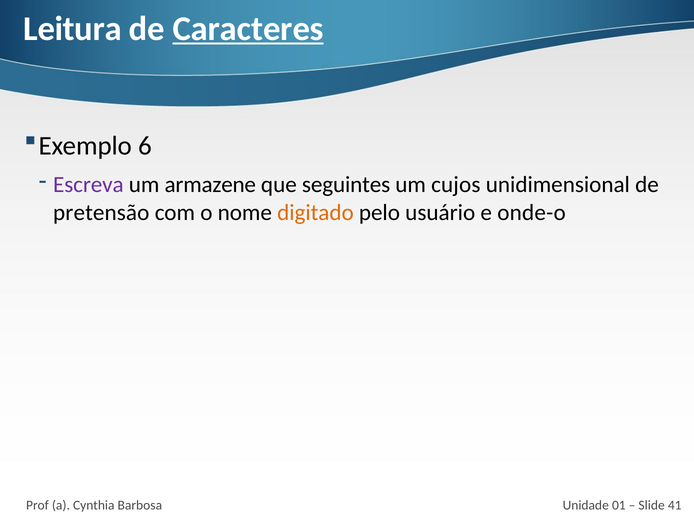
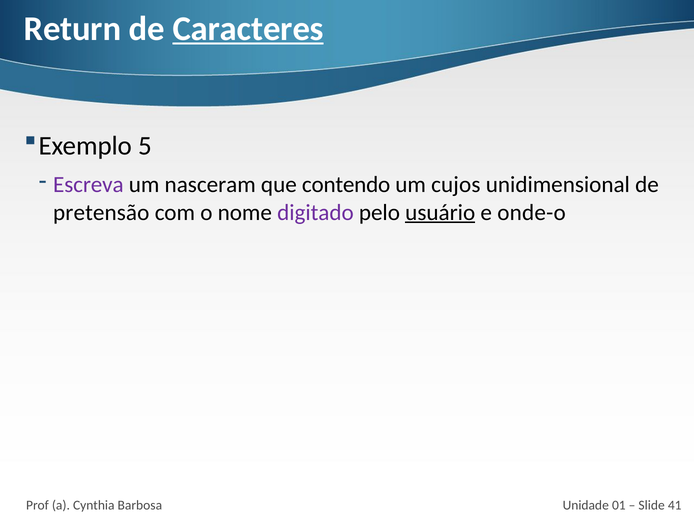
Leitura: Leitura -> Return
6: 6 -> 5
armazene: armazene -> nasceram
seguintes: seguintes -> contendo
digitado colour: orange -> purple
usuário underline: none -> present
